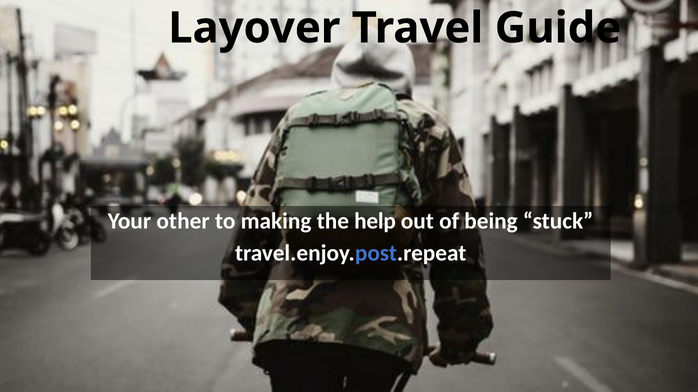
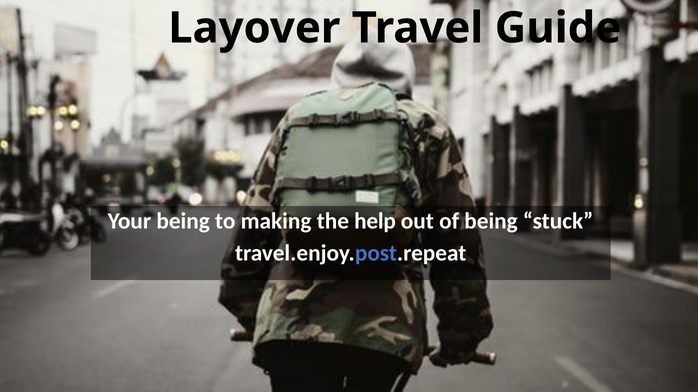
Your other: other -> being
